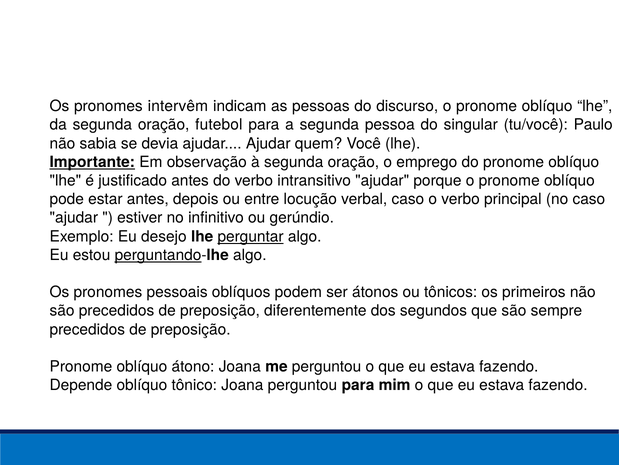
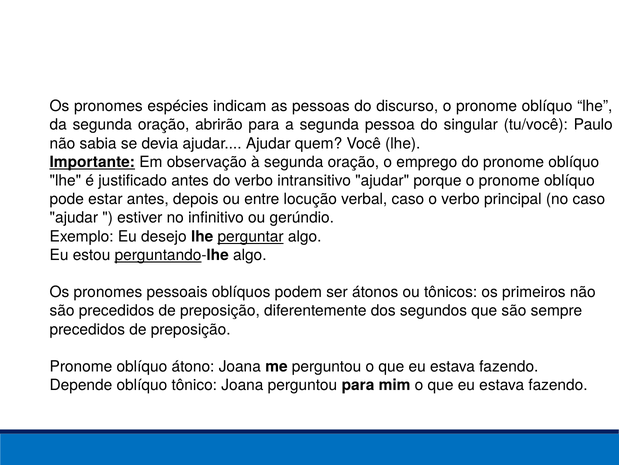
intervêm: intervêm -> espécies
futebol: futebol -> abrirão
